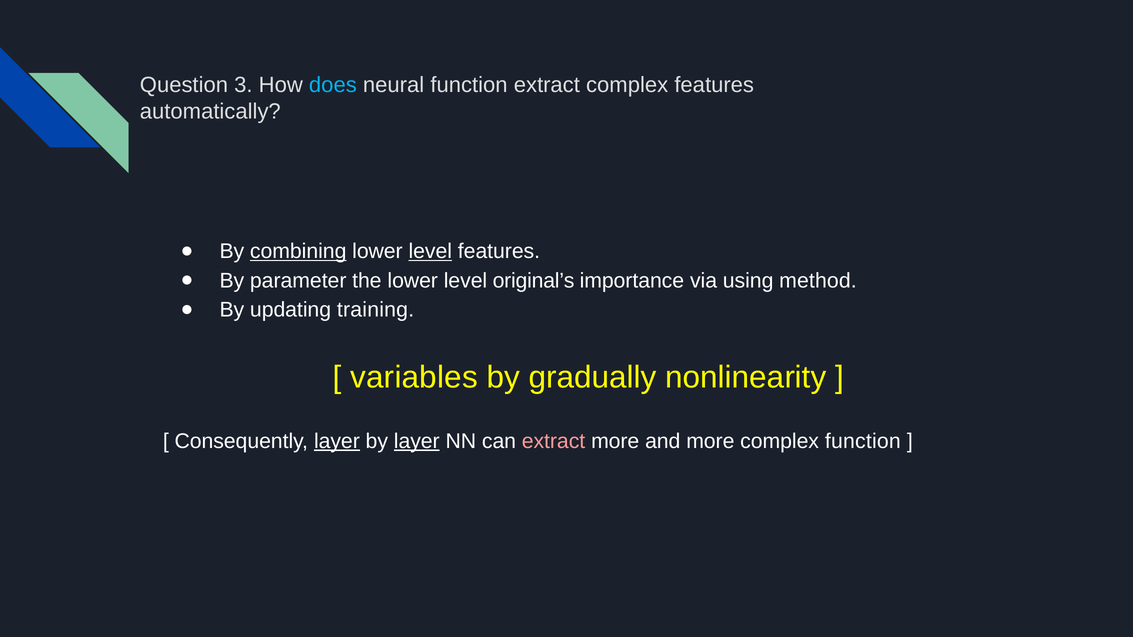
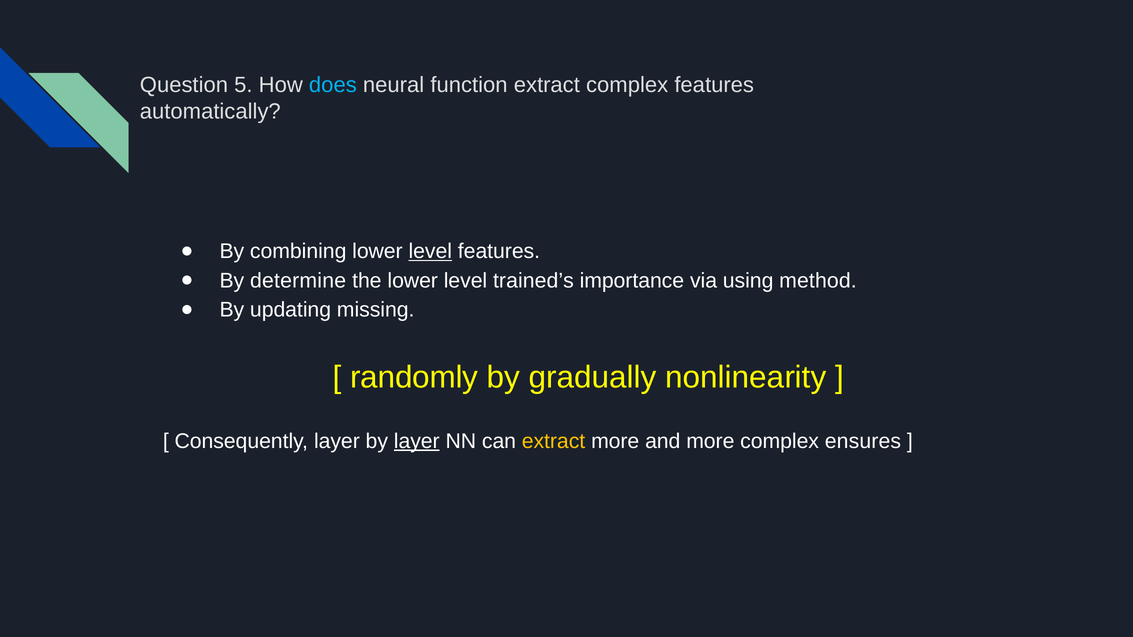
3: 3 -> 5
combining underline: present -> none
parameter: parameter -> determine
original’s: original’s -> trained’s
training: training -> missing
variables: variables -> randomly
layer at (337, 441) underline: present -> none
extract at (553, 441) colour: pink -> yellow
complex function: function -> ensures
